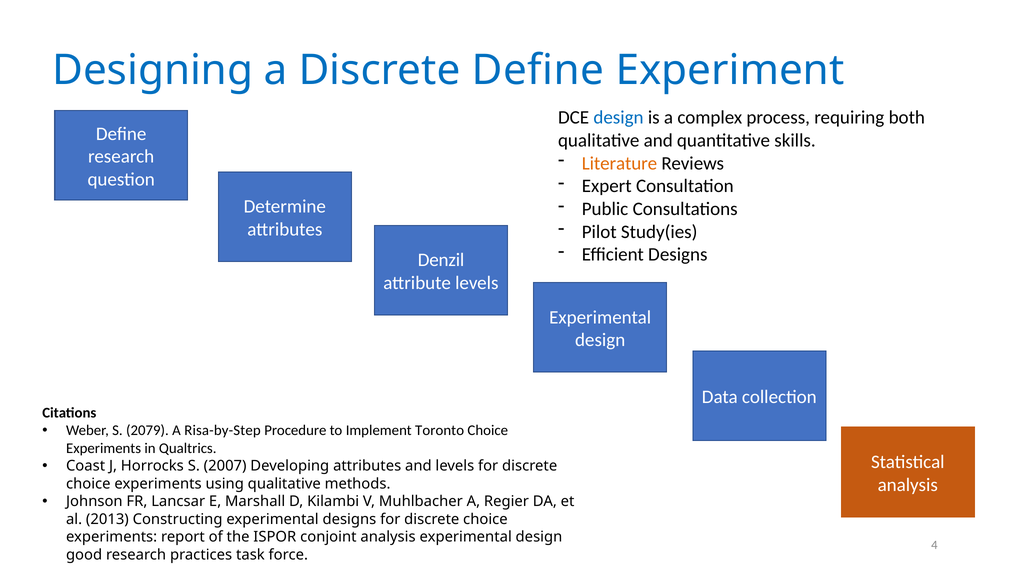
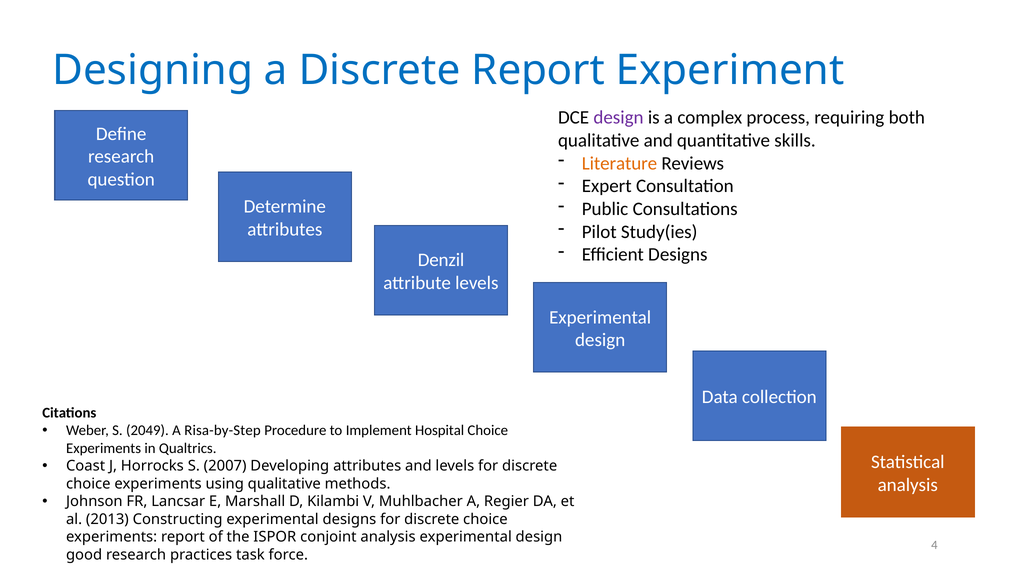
Discrete Define: Define -> Report
design at (618, 118) colour: blue -> purple
2079: 2079 -> 2049
Toronto: Toronto -> Hospital
